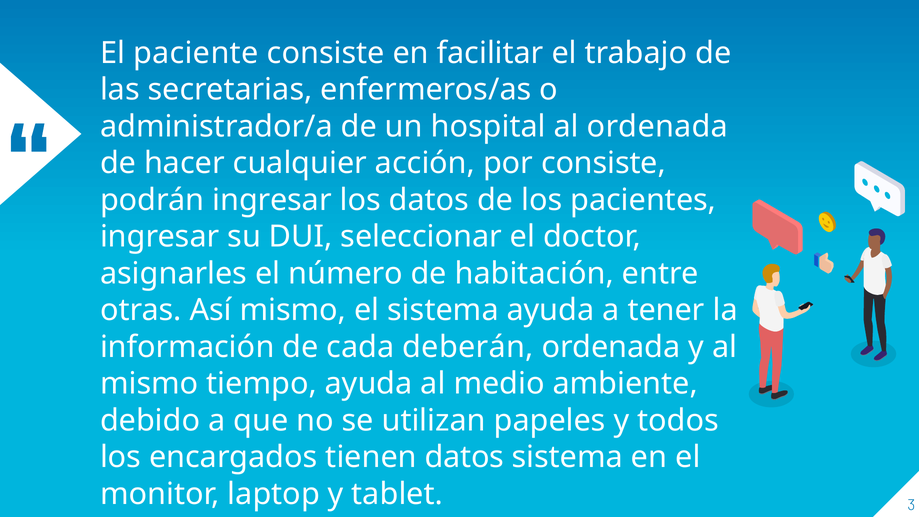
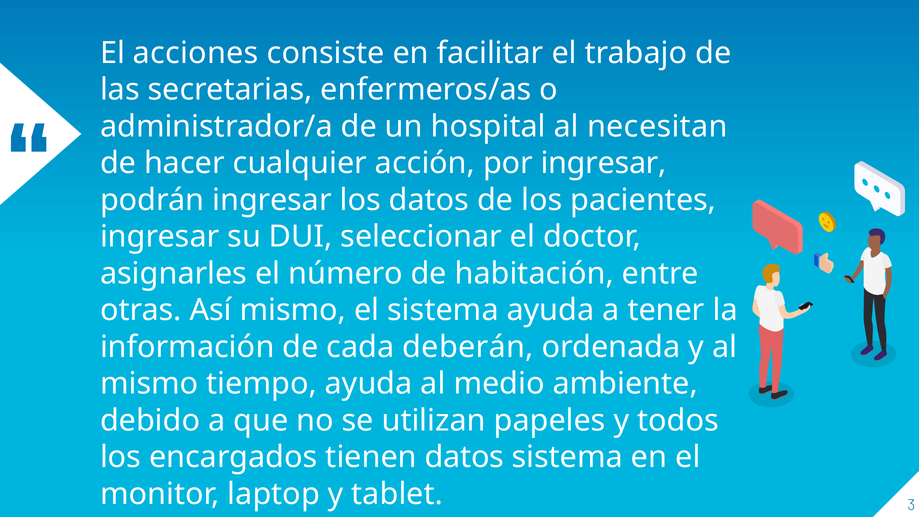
paciente: paciente -> acciones
al ordenada: ordenada -> necesitan
por consiste: consiste -> ingresar
